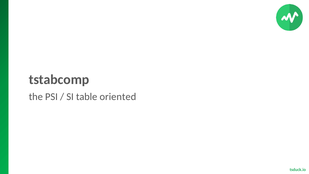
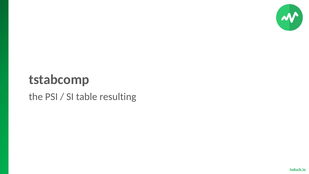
oriented: oriented -> resulting
